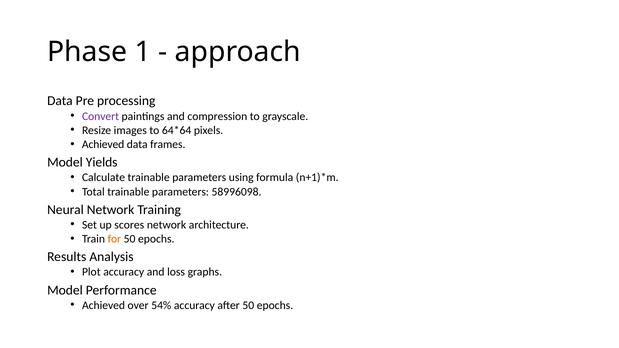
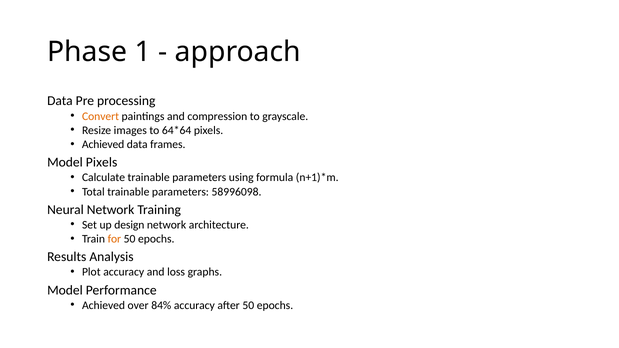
Convert colour: purple -> orange
Model Yields: Yields -> Pixels
scores: scores -> design
54%: 54% -> 84%
